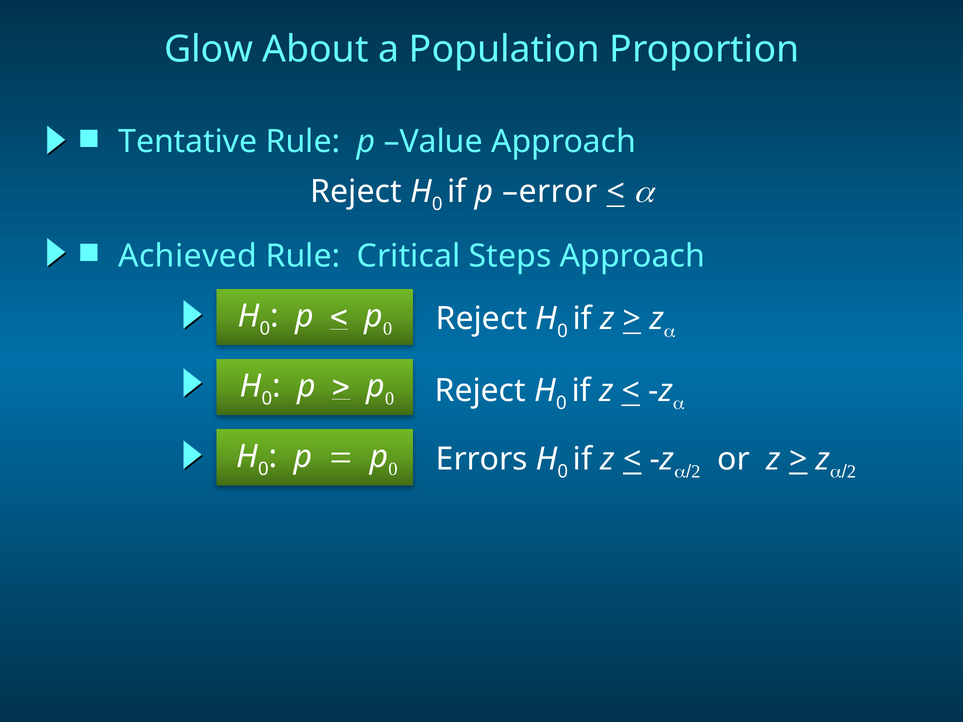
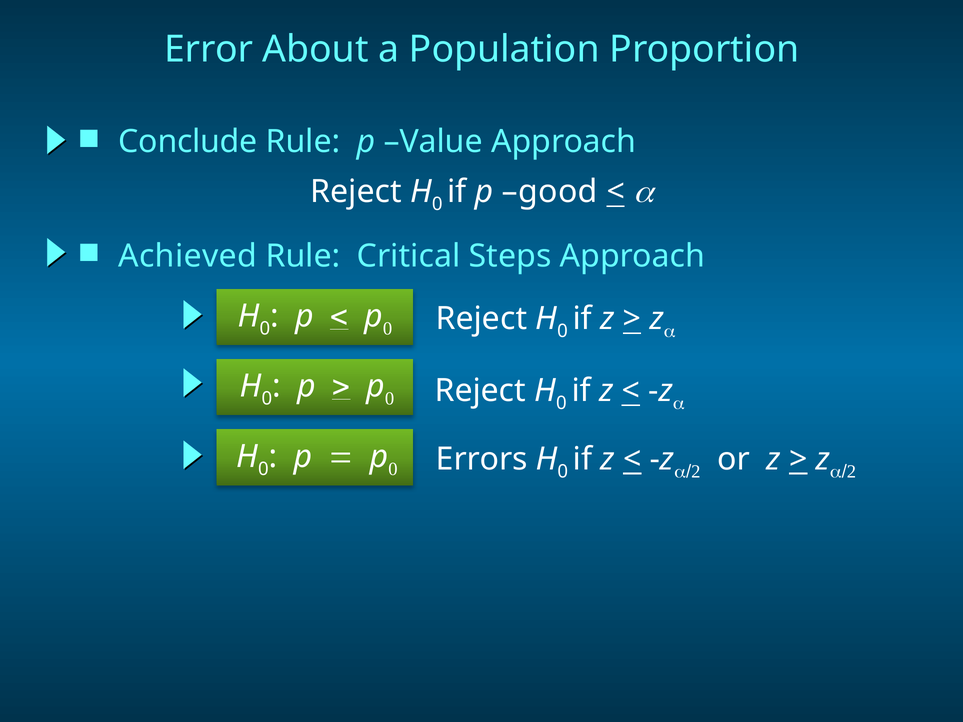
Glow: Glow -> Error
Tentative: Tentative -> Conclude
error: error -> good
